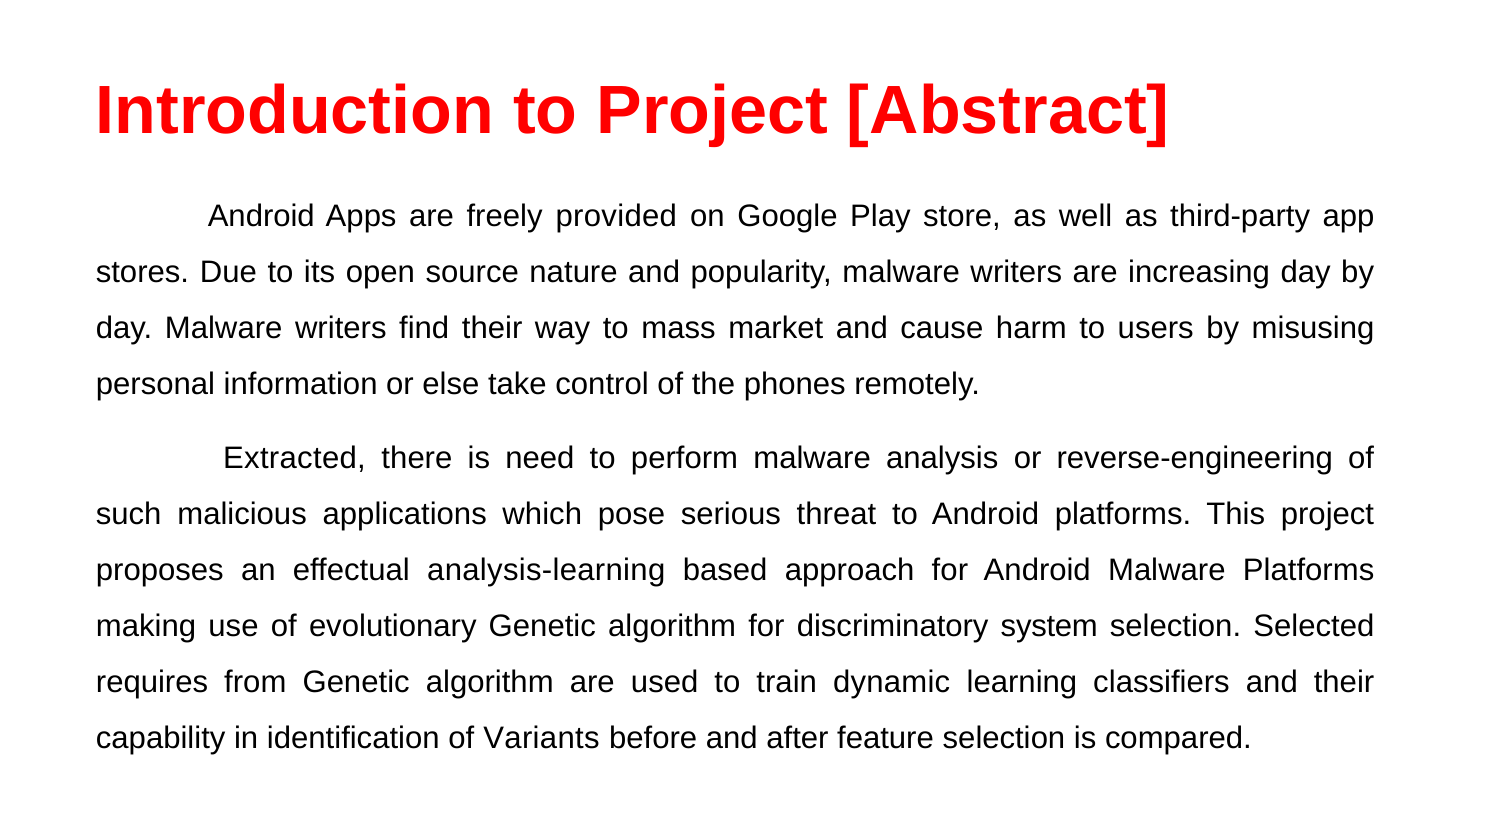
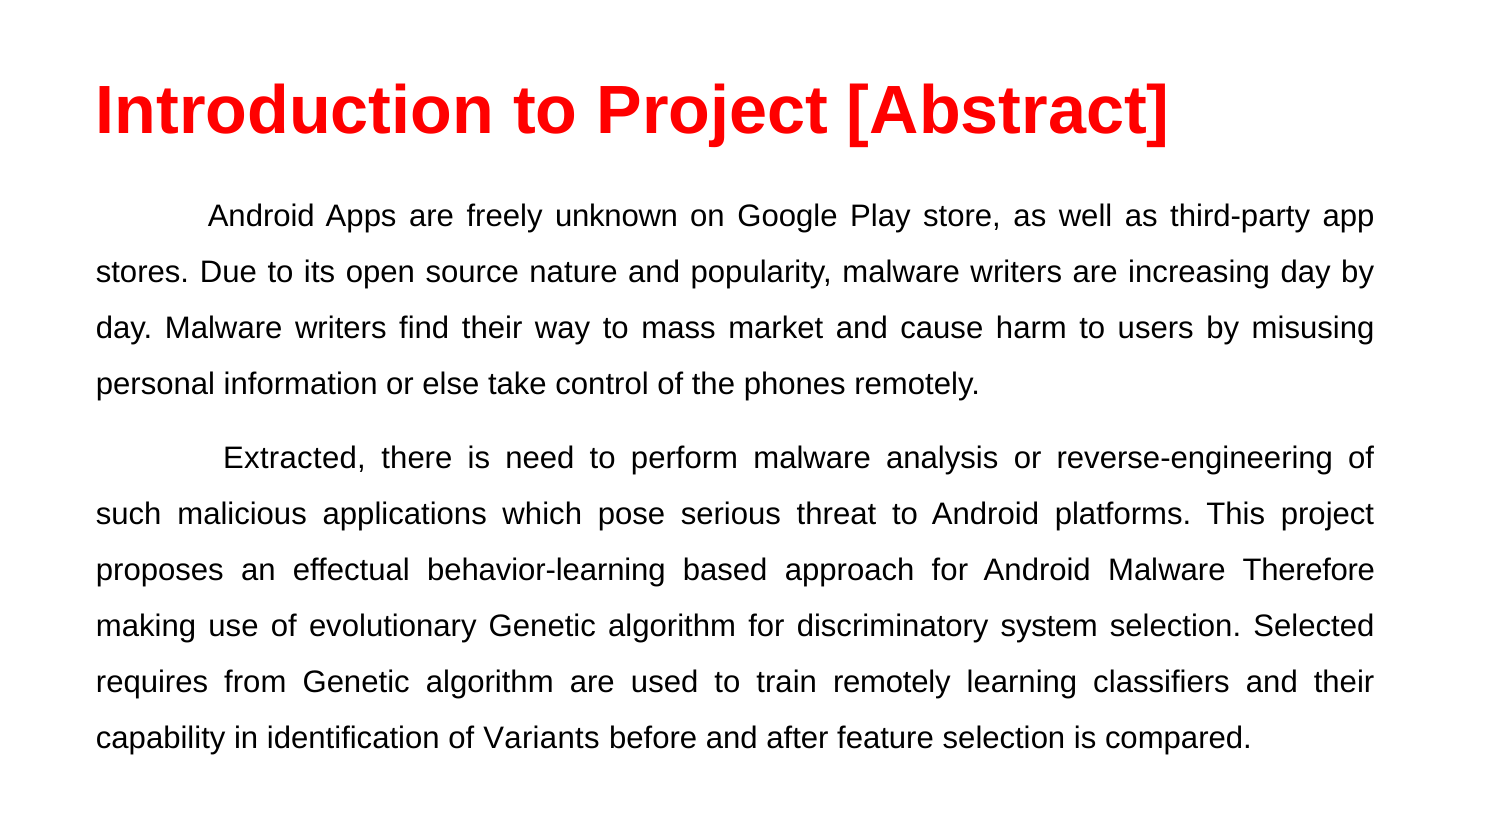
provided: provided -> unknown
analysis-learning: analysis-learning -> behavior-learning
Malware Platforms: Platforms -> Therefore
train dynamic: dynamic -> remotely
